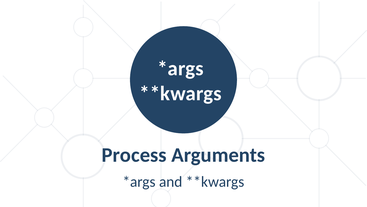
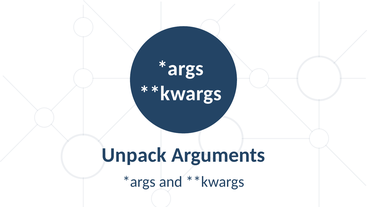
Process: Process -> Unpack
